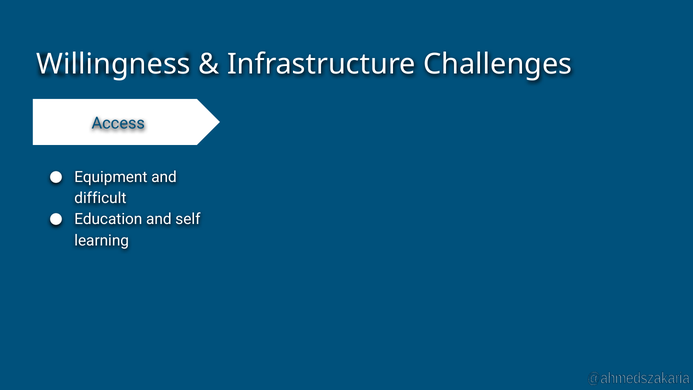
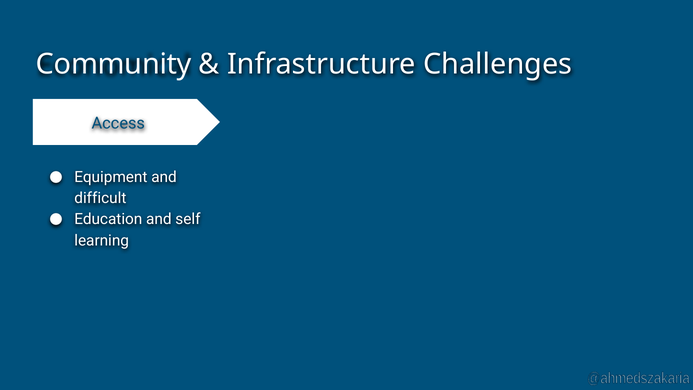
Willingness: Willingness -> Community
